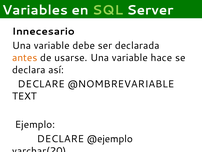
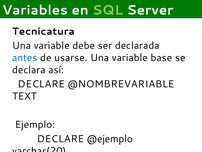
Innecesario: Innecesario -> Tecnicatura
antes colour: orange -> blue
hace: hace -> base
